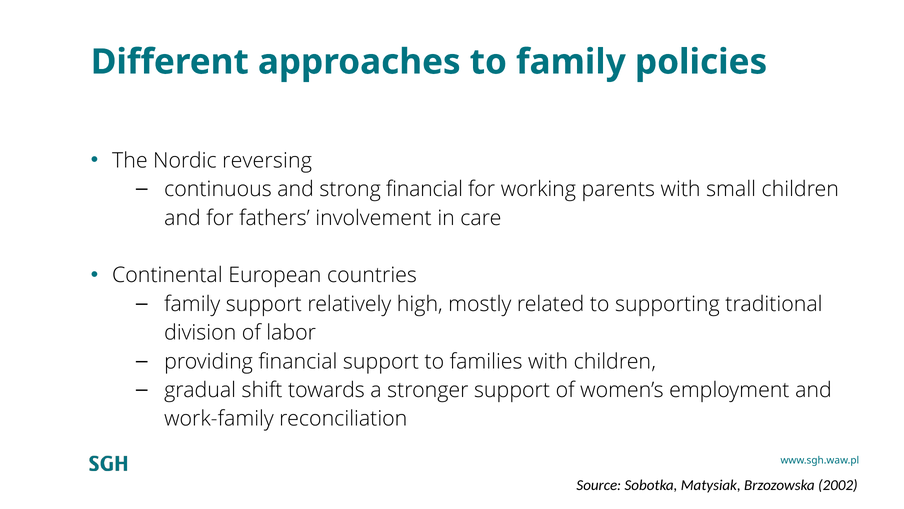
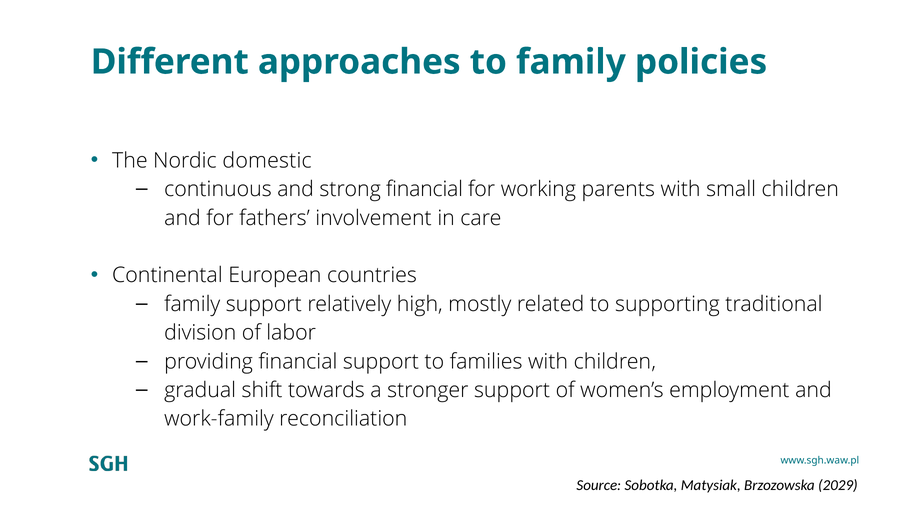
reversing: reversing -> domestic
2002: 2002 -> 2029
